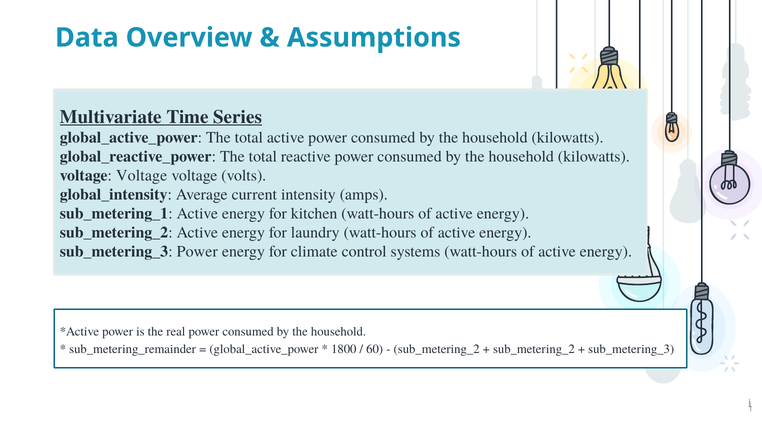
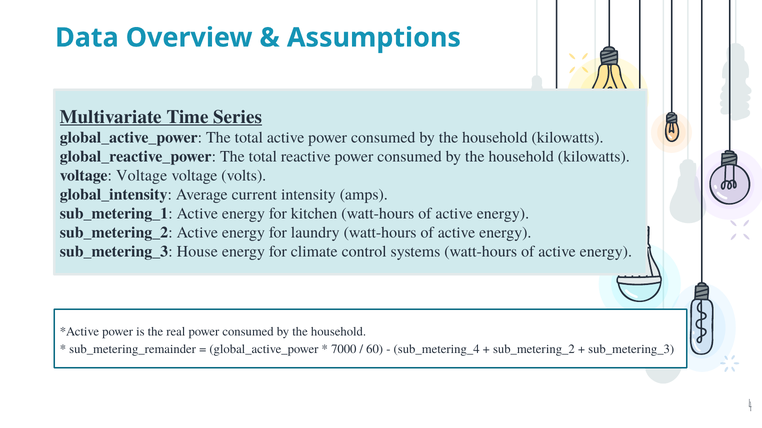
sub_metering_3 Power: Power -> House
1800: 1800 -> 7000
sub_metering_2 at (437, 350): sub_metering_2 -> sub_metering_4
